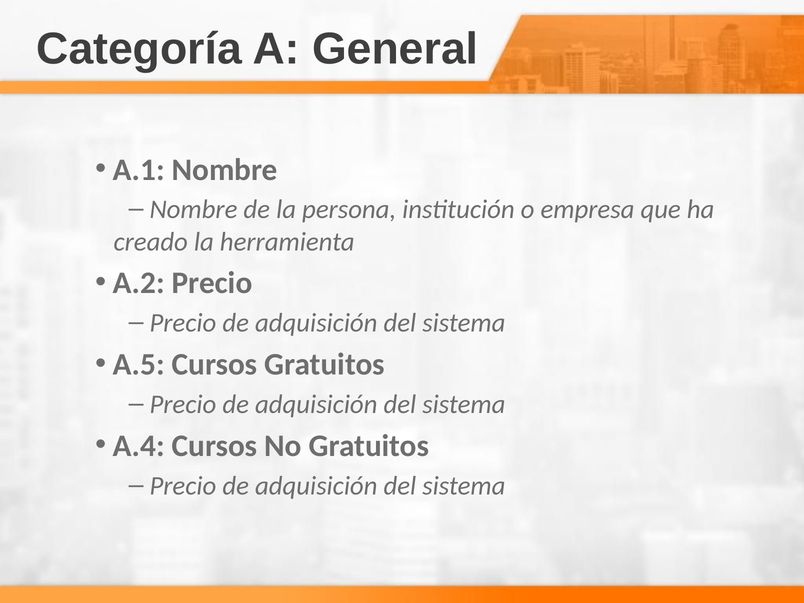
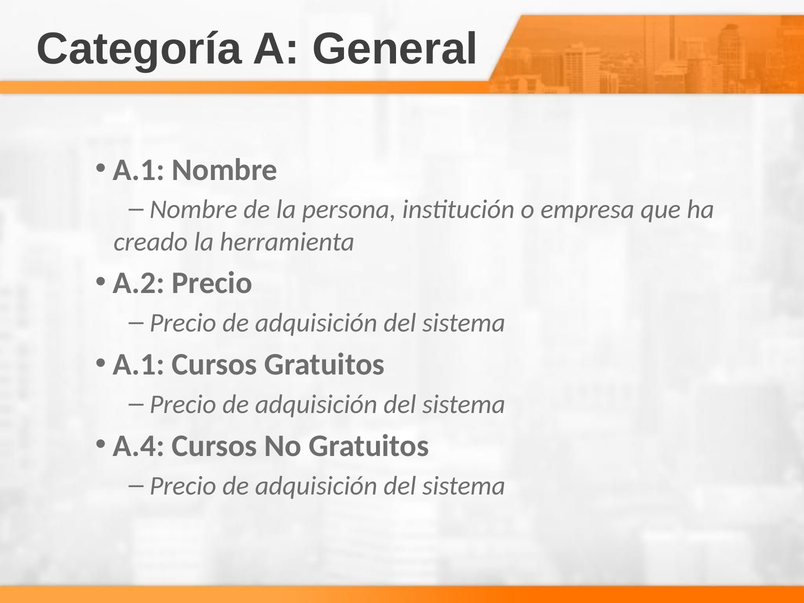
A.5 at (139, 364): A.5 -> A.1
